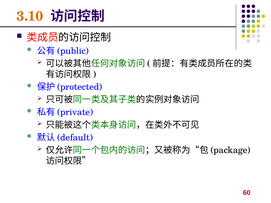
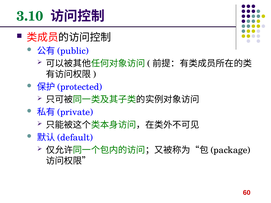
3.10 colour: orange -> green
